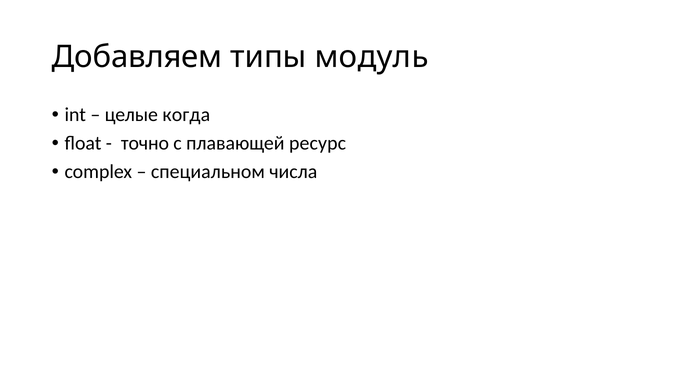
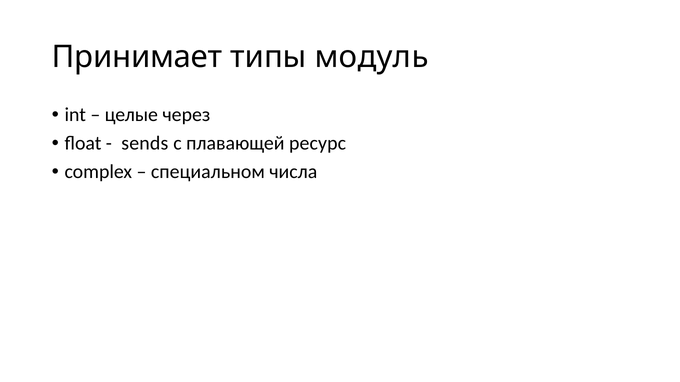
Добавляем: Добавляем -> Принимает
когда: когда -> через
точно: точно -> sends
